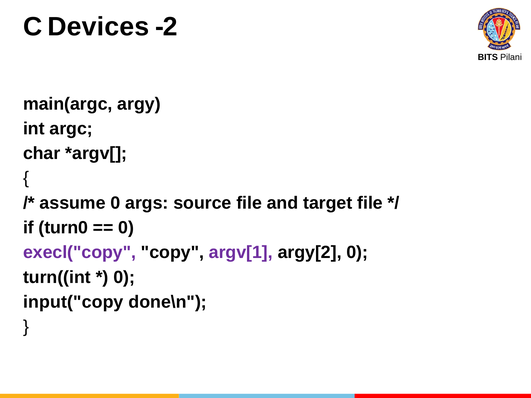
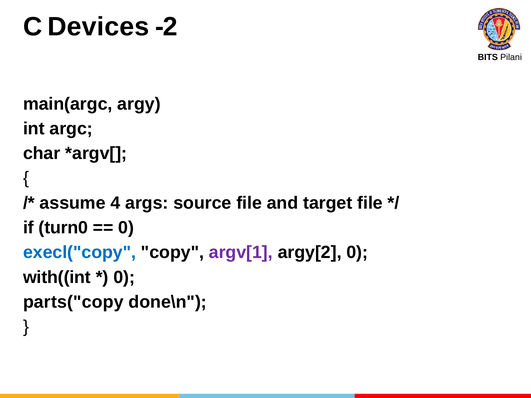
assume 0: 0 -> 4
execl("copy colour: purple -> blue
turn((int: turn((int -> with((int
input("copy: input("copy -> parts("copy
